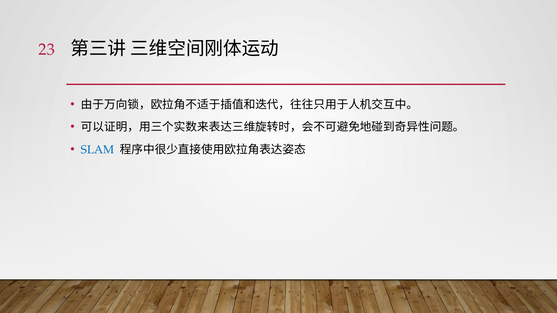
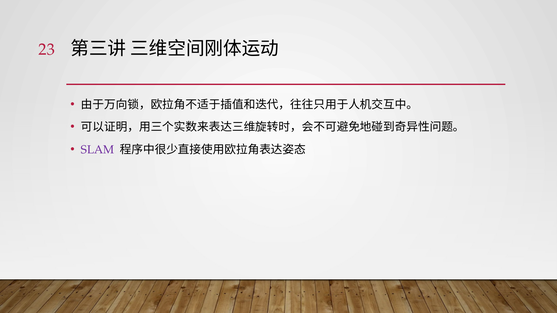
SLAM colour: blue -> purple
